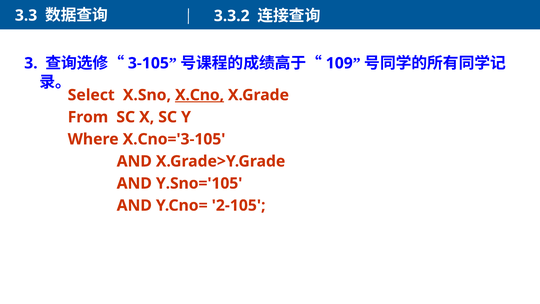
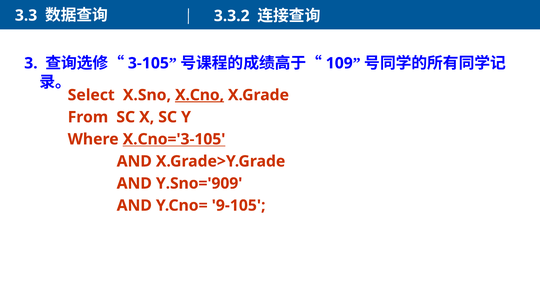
X.Cno='3-105 underline: none -> present
Y.Sno='105: Y.Sno='105 -> Y.Sno='909
2-105: 2-105 -> 9-105
